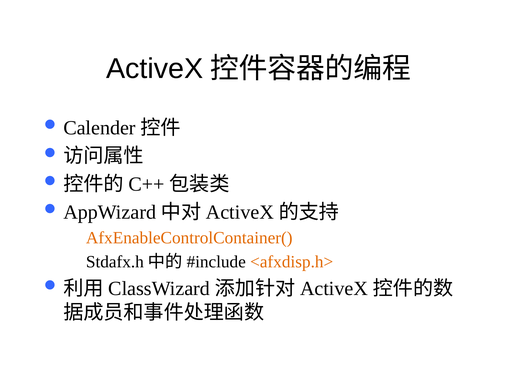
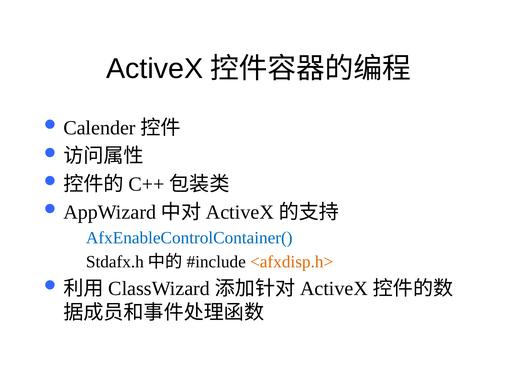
AfxEnableControlContainer( colour: orange -> blue
